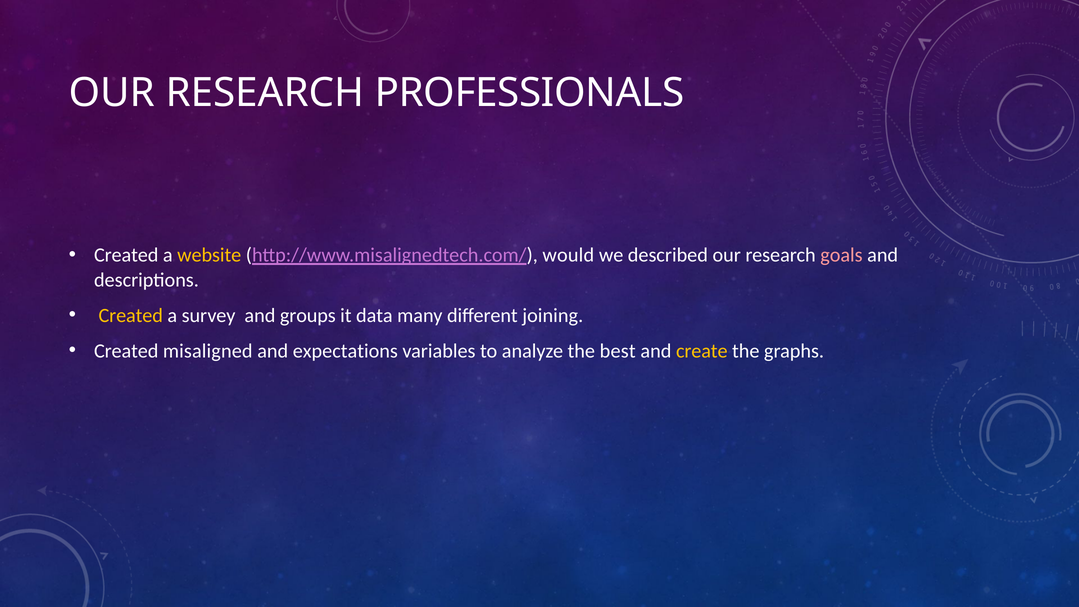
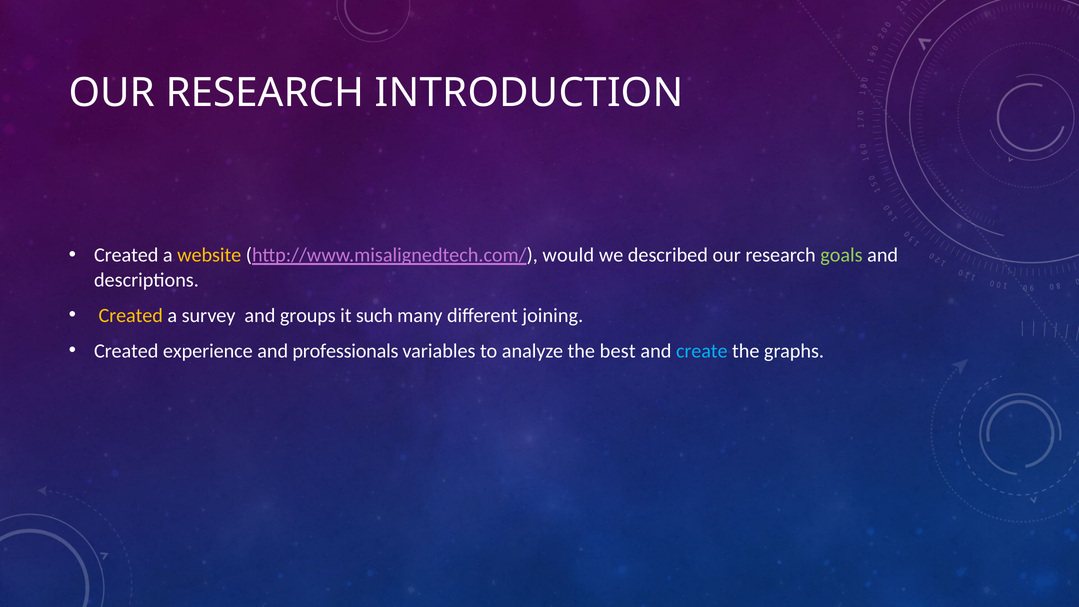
PROFESSIONALS: PROFESSIONALS -> INTRODUCTION
goals colour: pink -> light green
data: data -> such
misaligned: misaligned -> experience
expectations: expectations -> professionals
create colour: yellow -> light blue
